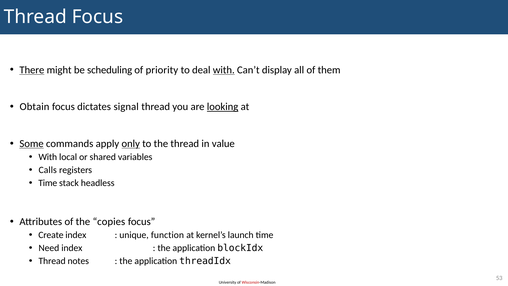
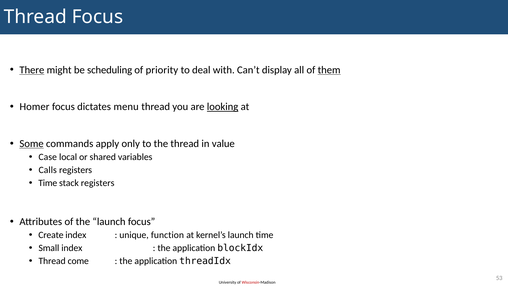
with at (224, 70) underline: present -> none
them underline: none -> present
Obtain: Obtain -> Homer
signal: signal -> menu
only underline: present -> none
With at (48, 157): With -> Case
stack headless: headless -> registers
the copies: copies -> launch
Need: Need -> Small
notes: notes -> come
